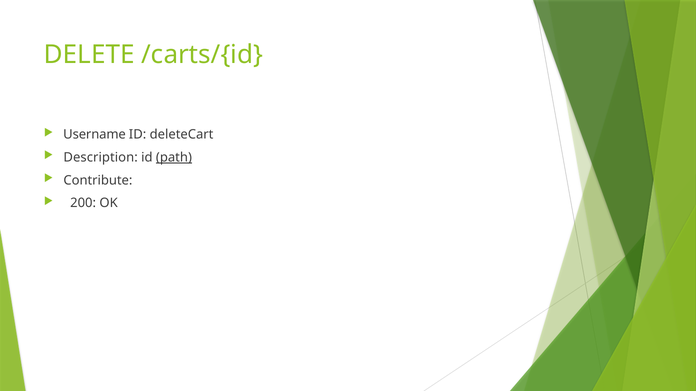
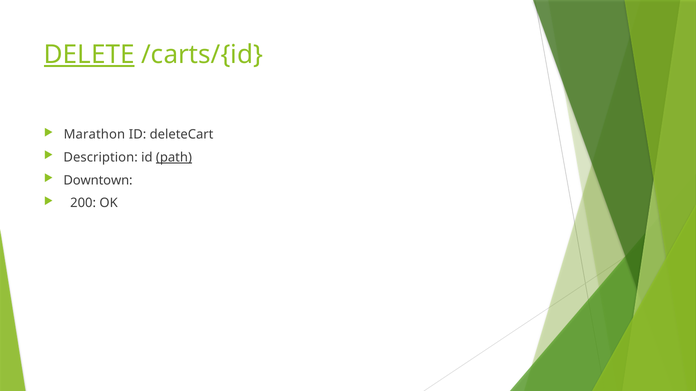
DELETE underline: none -> present
Username: Username -> Marathon
Contribute: Contribute -> Downtown
